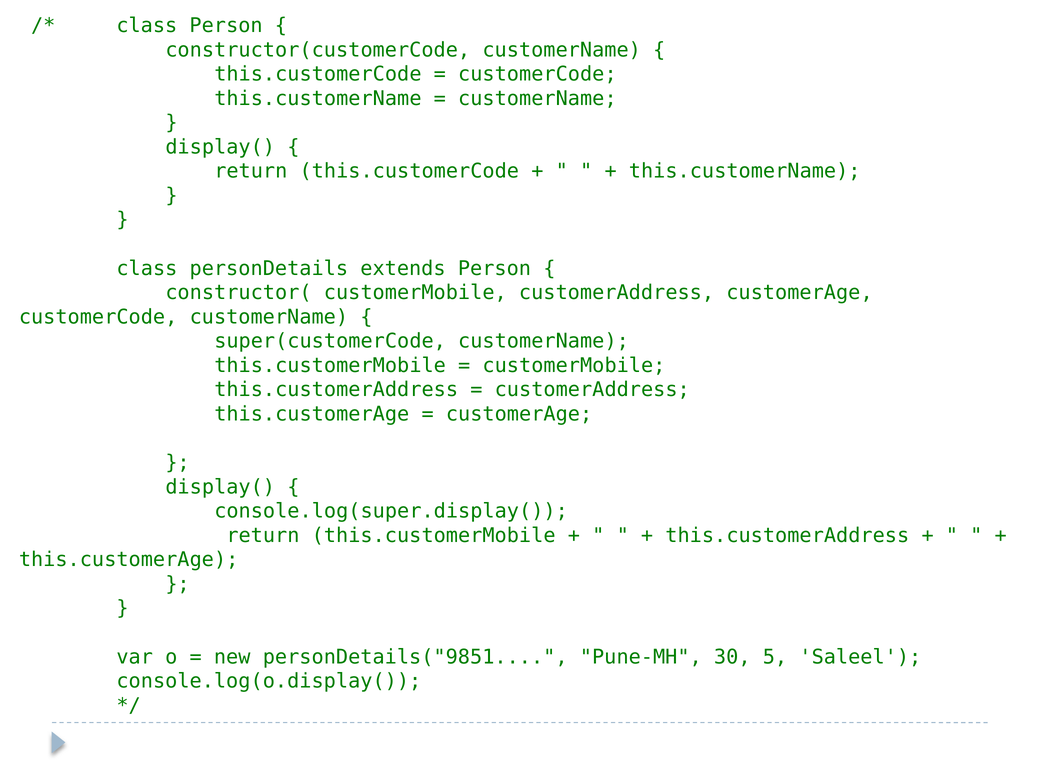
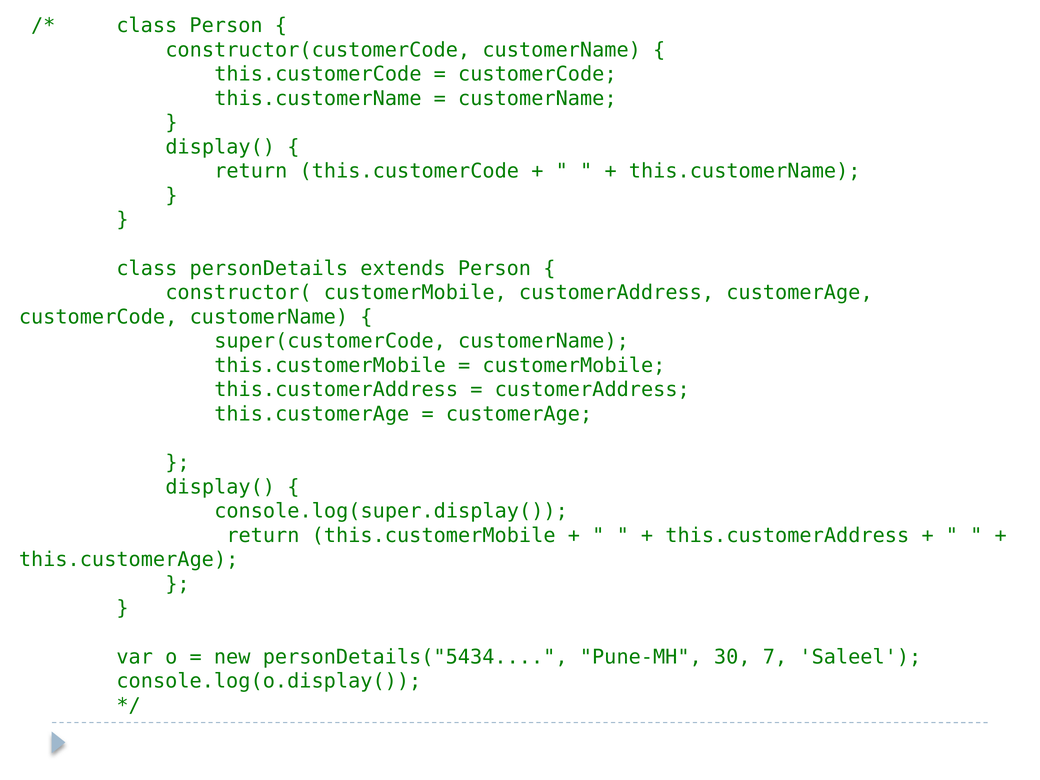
personDetails("9851: personDetails("9851 -> personDetails("5434
5: 5 -> 7
